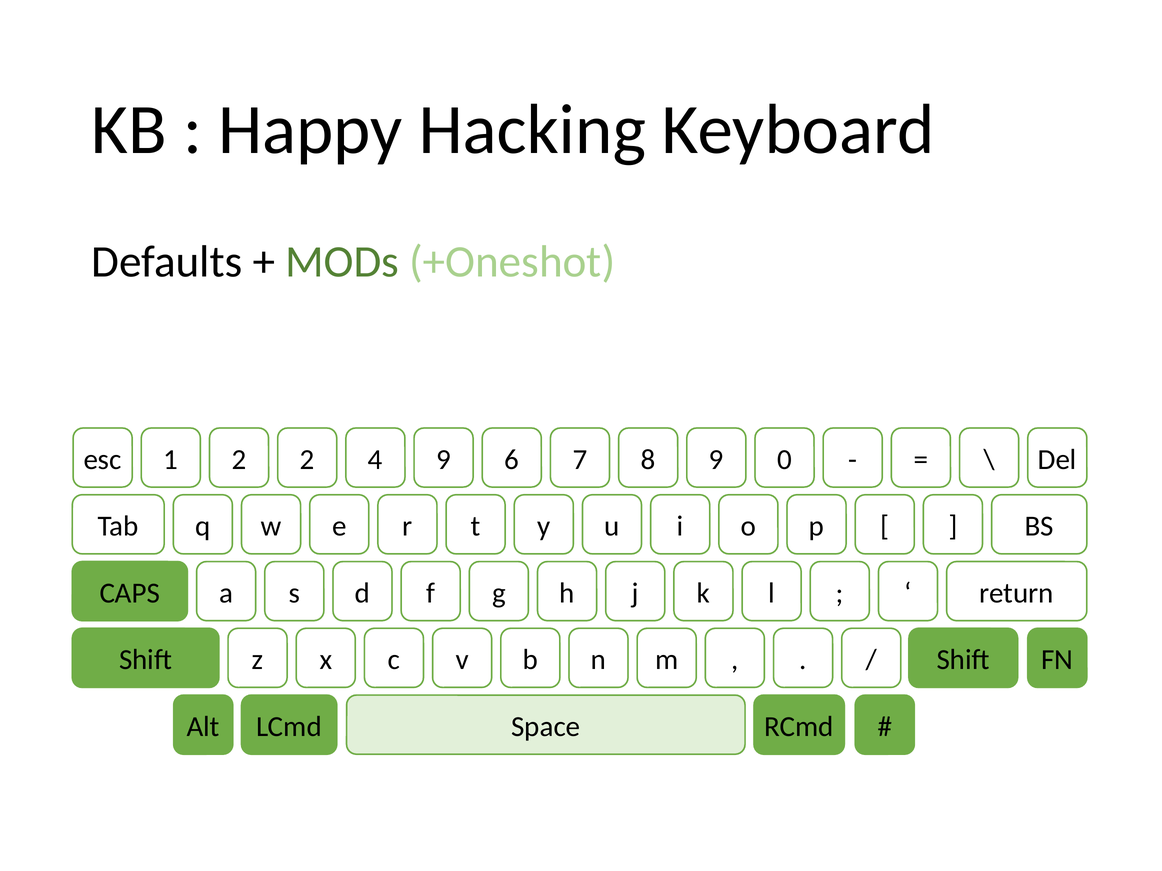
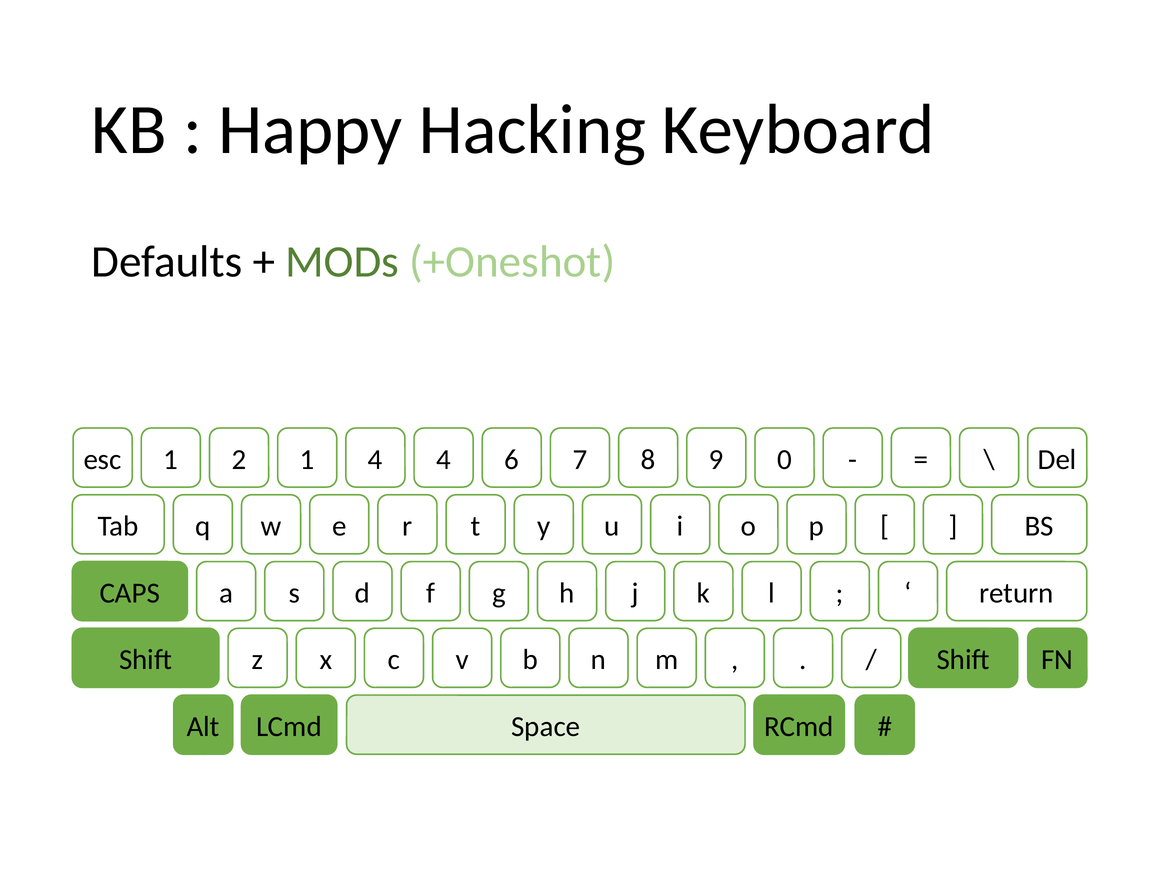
2 2: 2 -> 1
4 9: 9 -> 4
